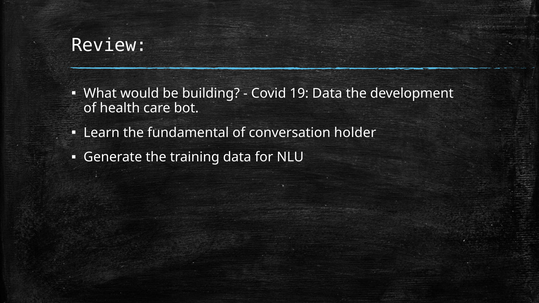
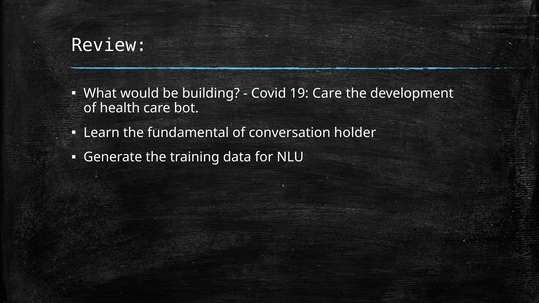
19 Data: Data -> Care
